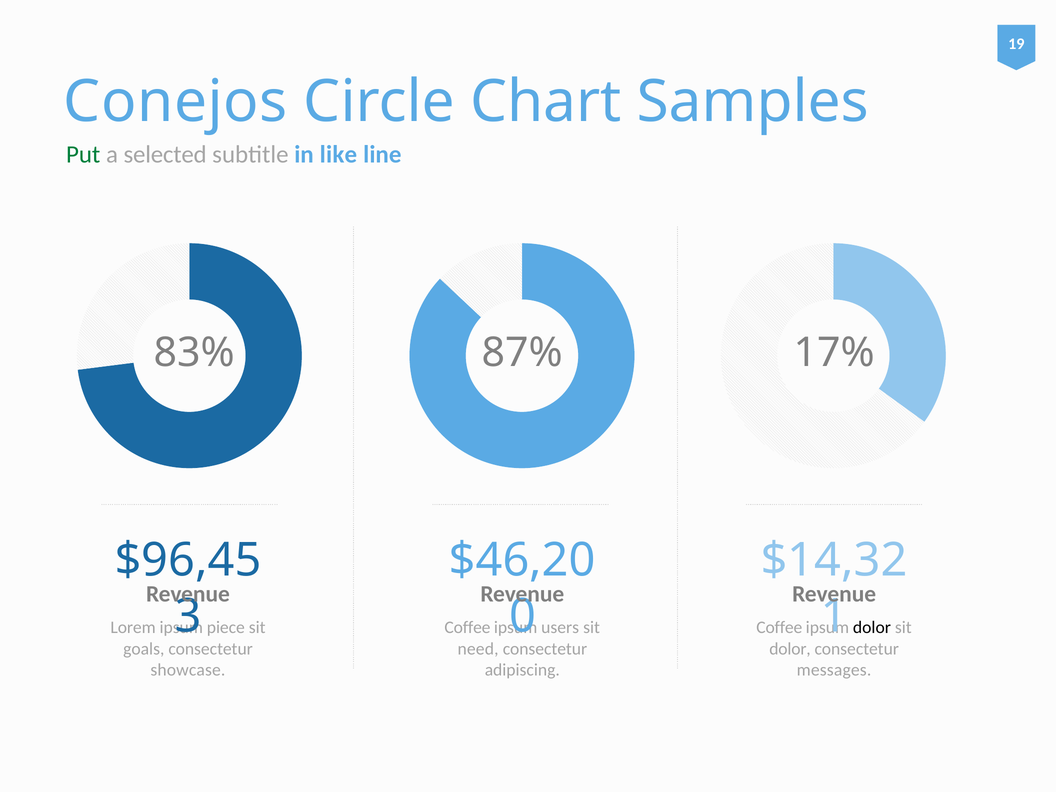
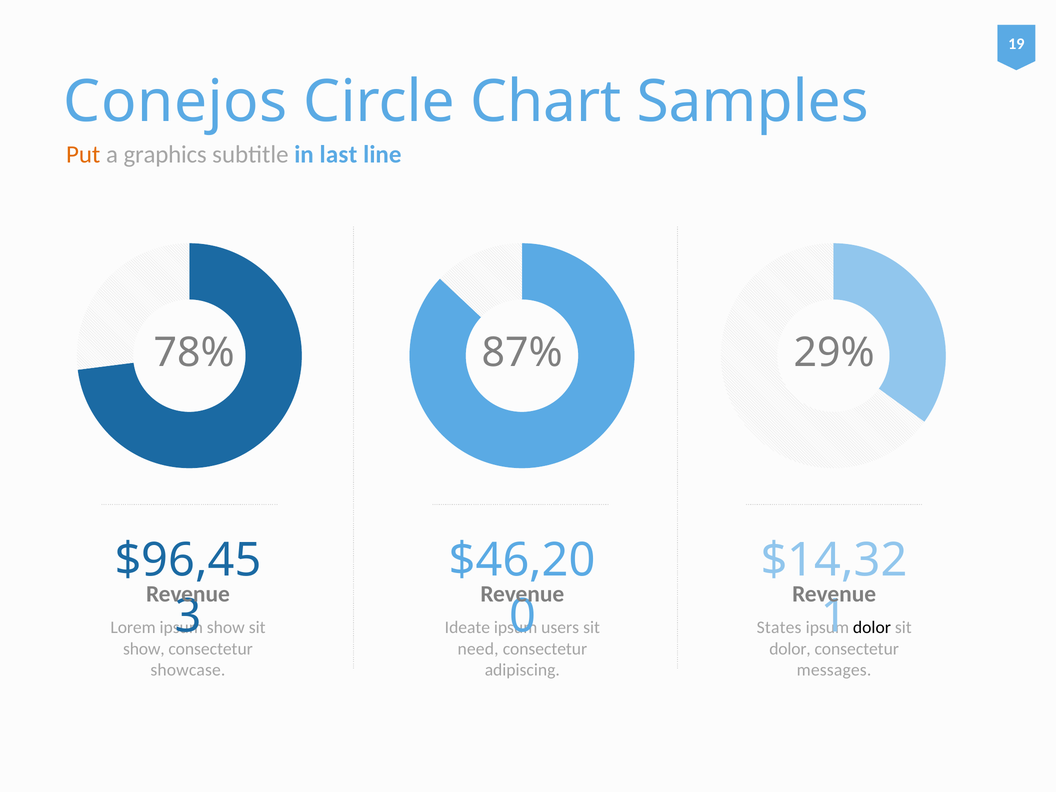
Put colour: green -> orange
selected: selected -> graphics
like: like -> last
83%: 83% -> 78%
17%: 17% -> 29%
piece at (226, 628): piece -> show
Coffee at (467, 628): Coffee -> Ideate
Coffee at (779, 628): Coffee -> States
goals at (144, 649): goals -> show
